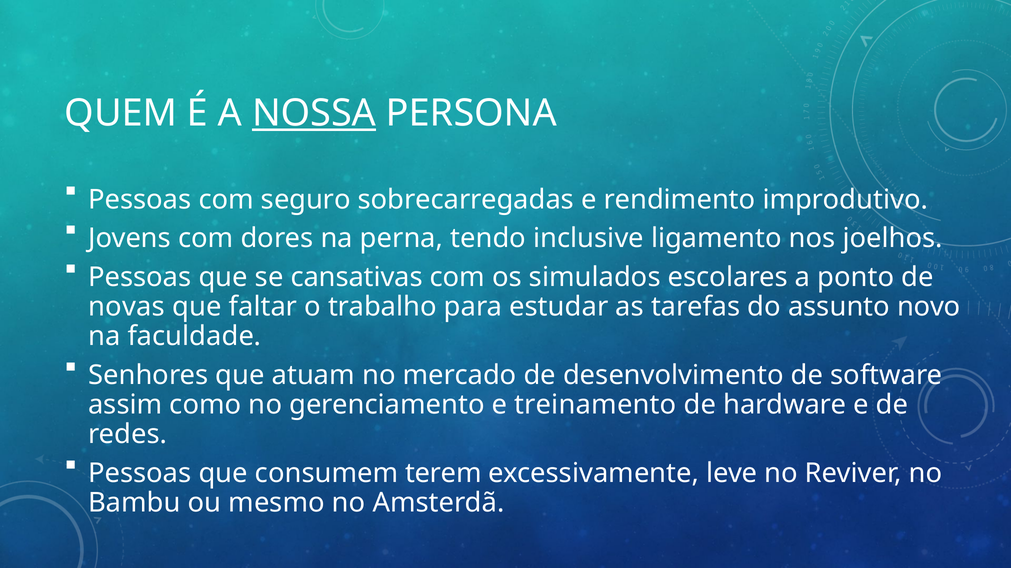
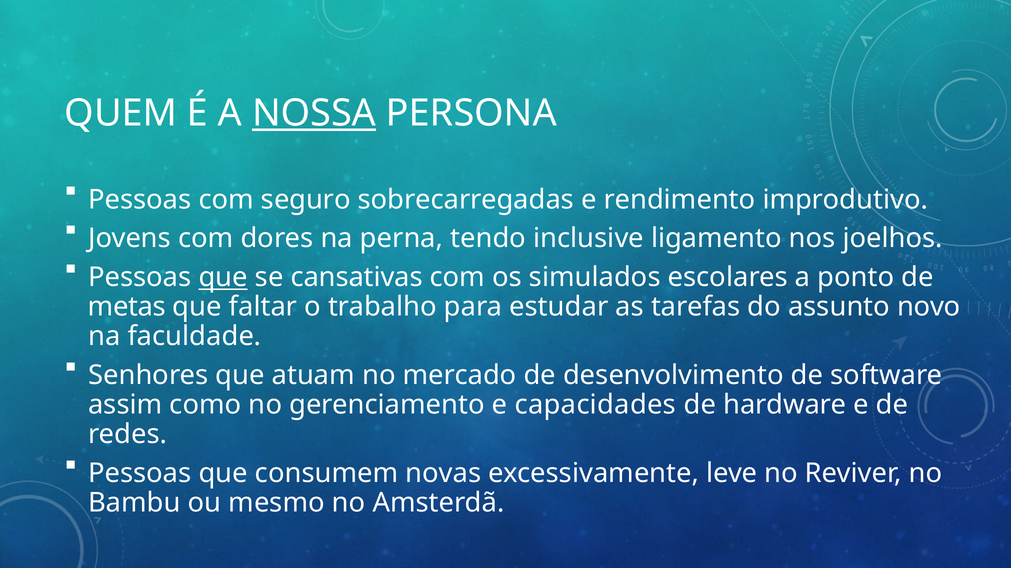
que at (223, 278) underline: none -> present
novas: novas -> metas
treinamento: treinamento -> capacidades
terem: terem -> novas
